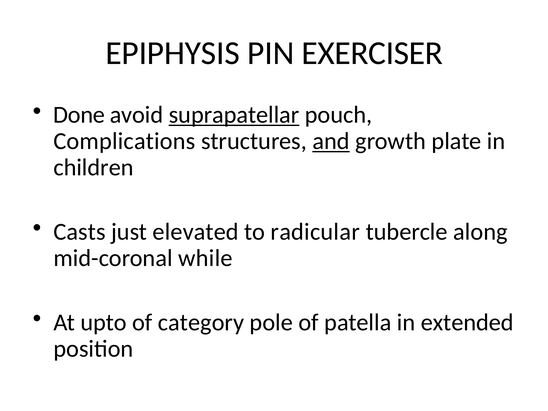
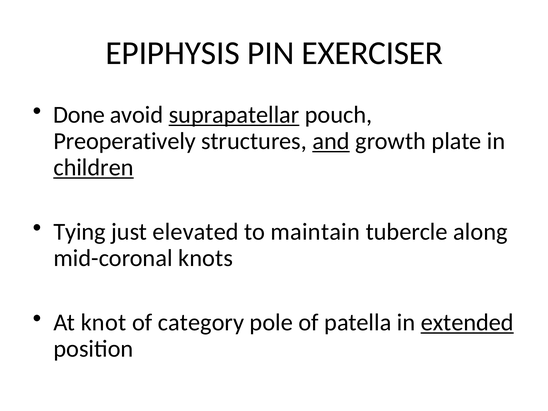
Complications: Complications -> Preoperatively
children underline: none -> present
Casts: Casts -> Tying
radicular: radicular -> maintain
while: while -> knots
upto: upto -> knot
extended underline: none -> present
